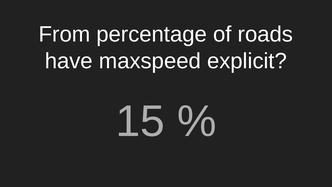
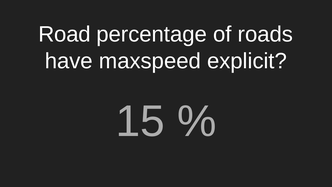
From: From -> Road
